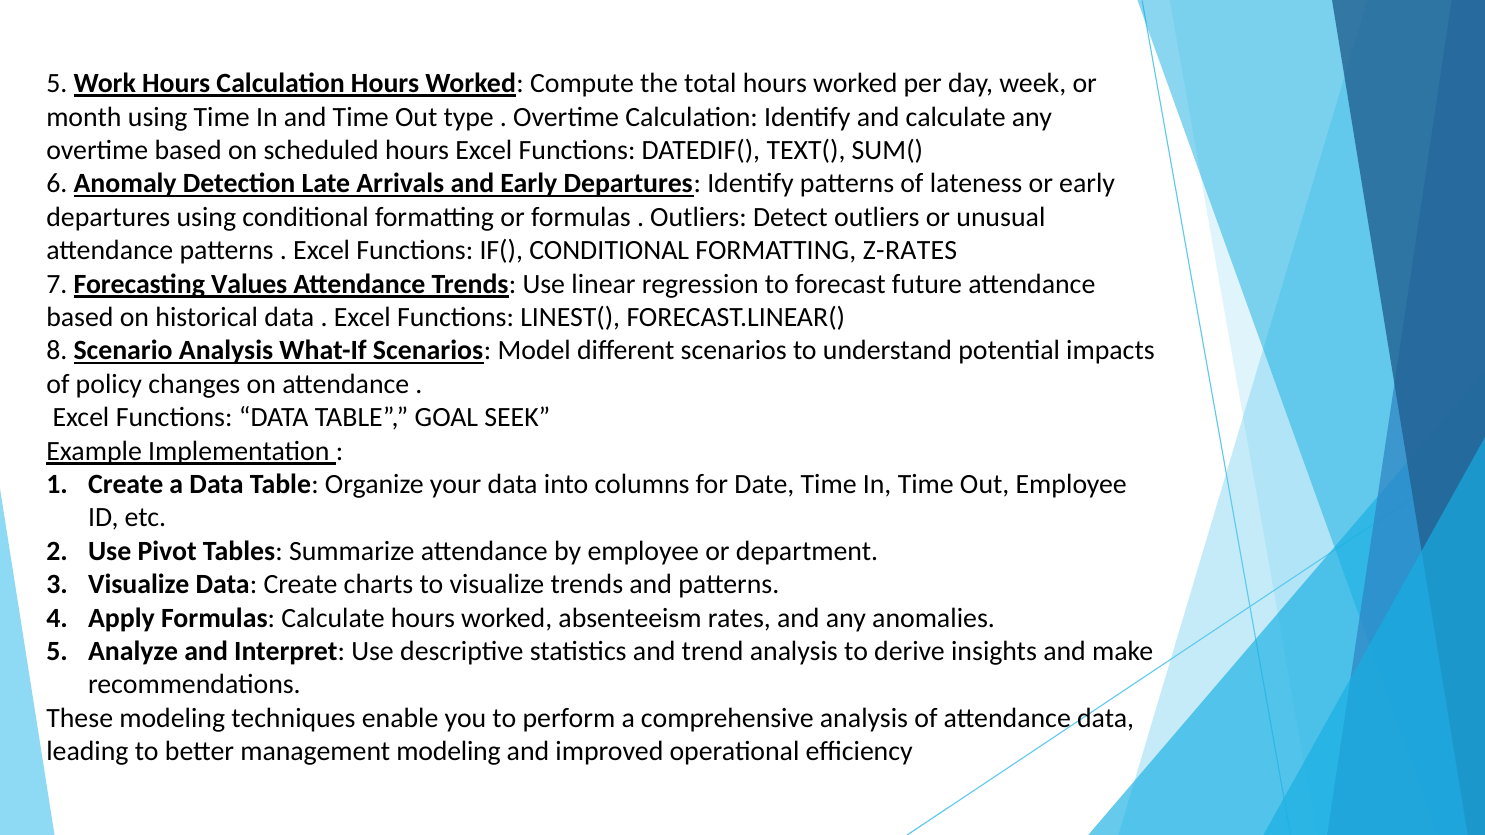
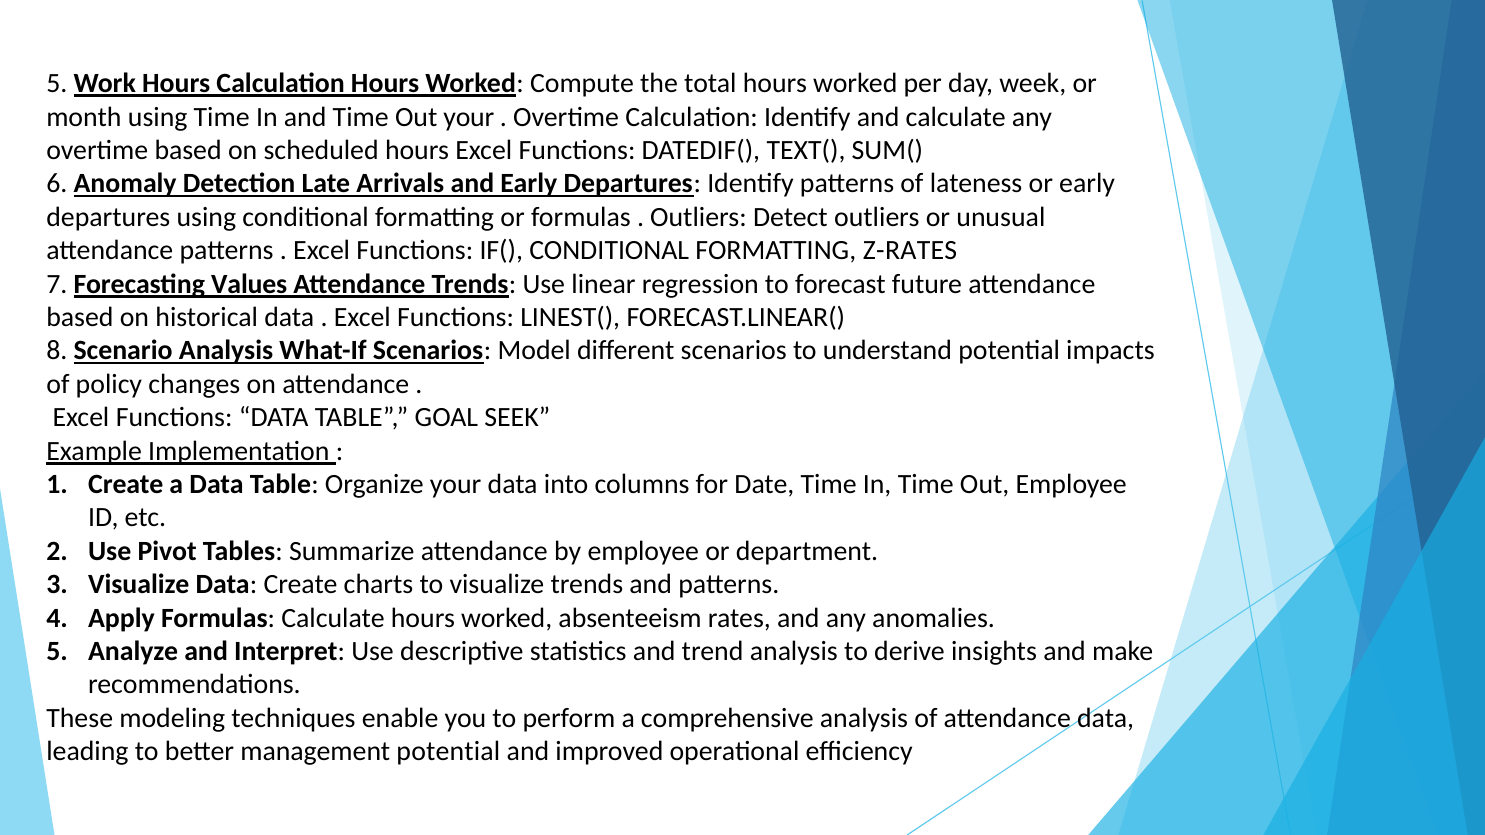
Out type: type -> your
management modeling: modeling -> potential
